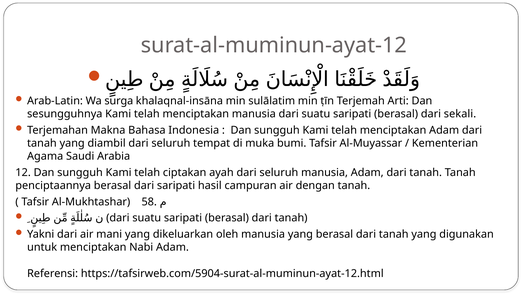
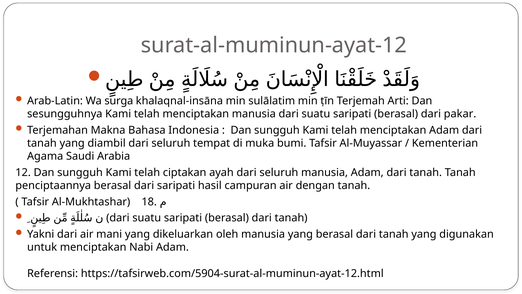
sekali: sekali -> pakar
58: 58 -> 18
